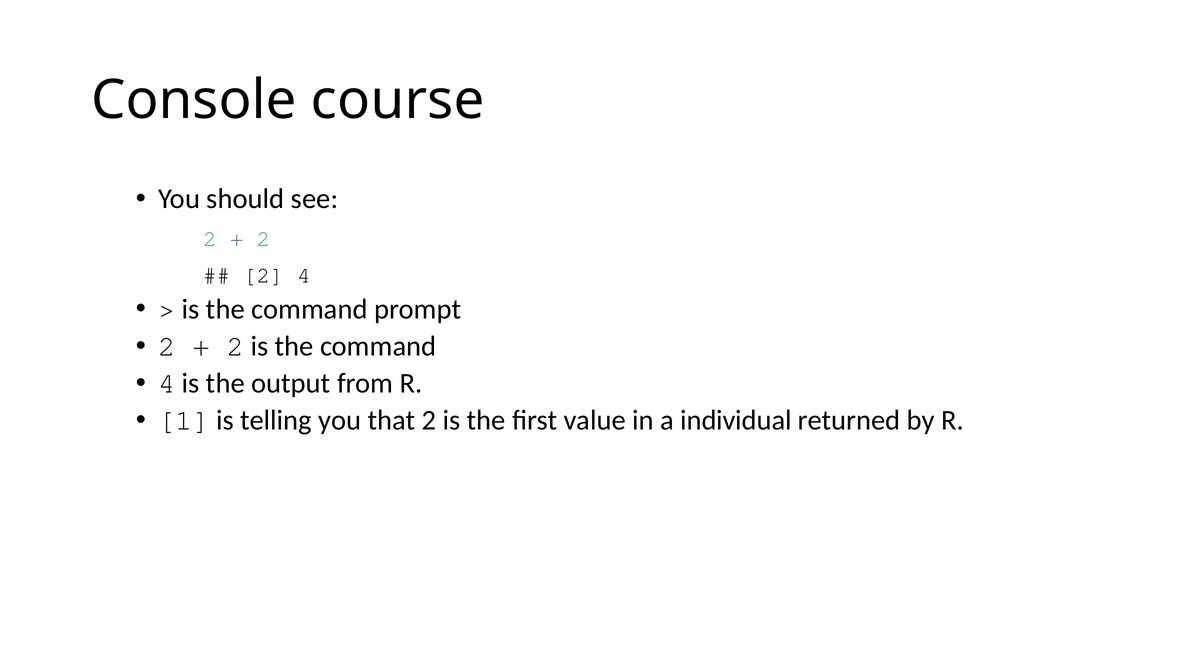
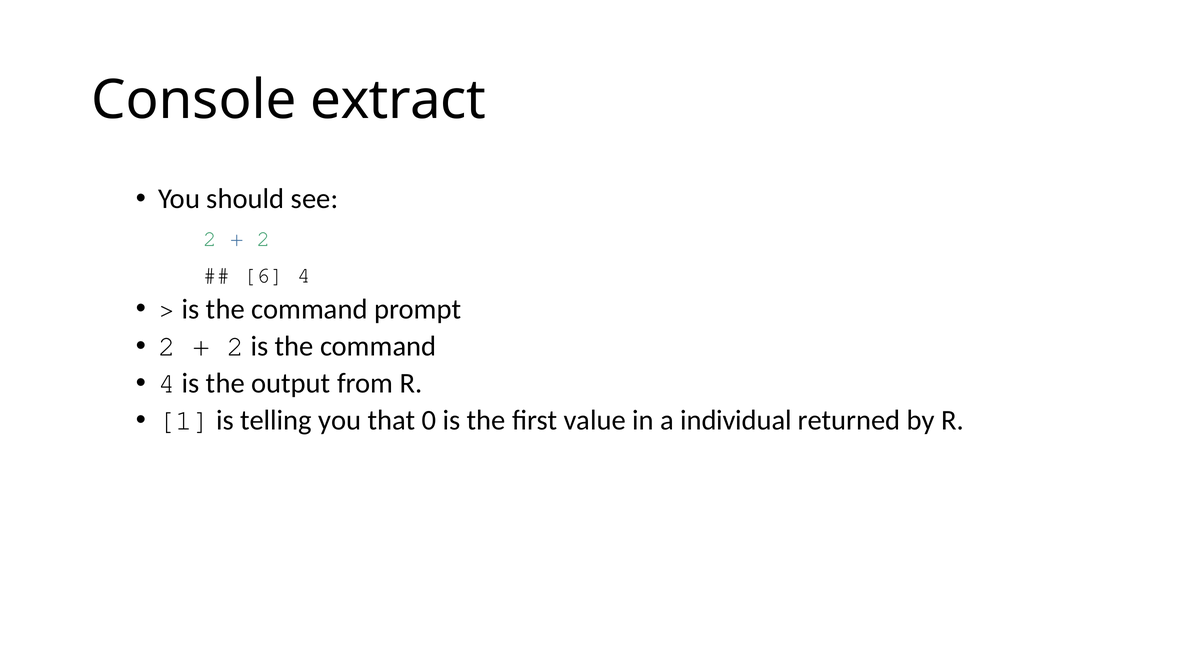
course: course -> extract
2 at (264, 275): 2 -> 6
that 2: 2 -> 0
